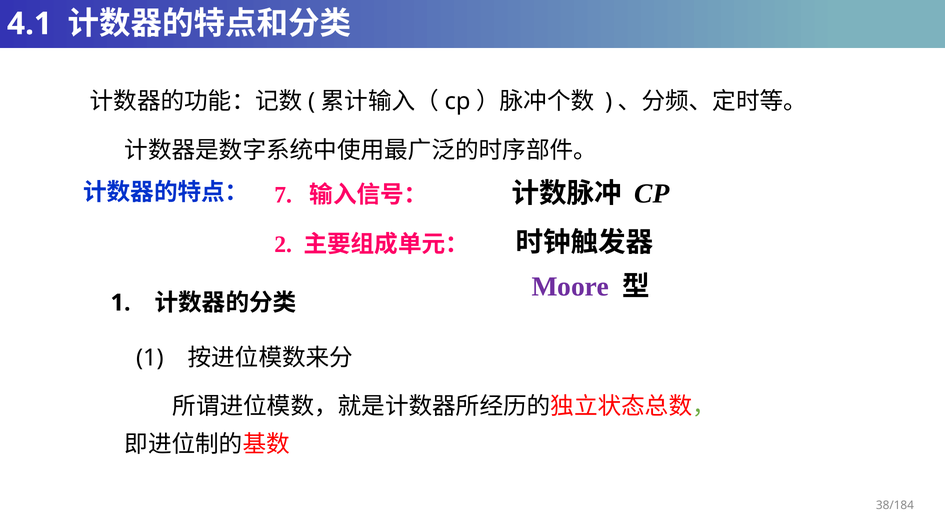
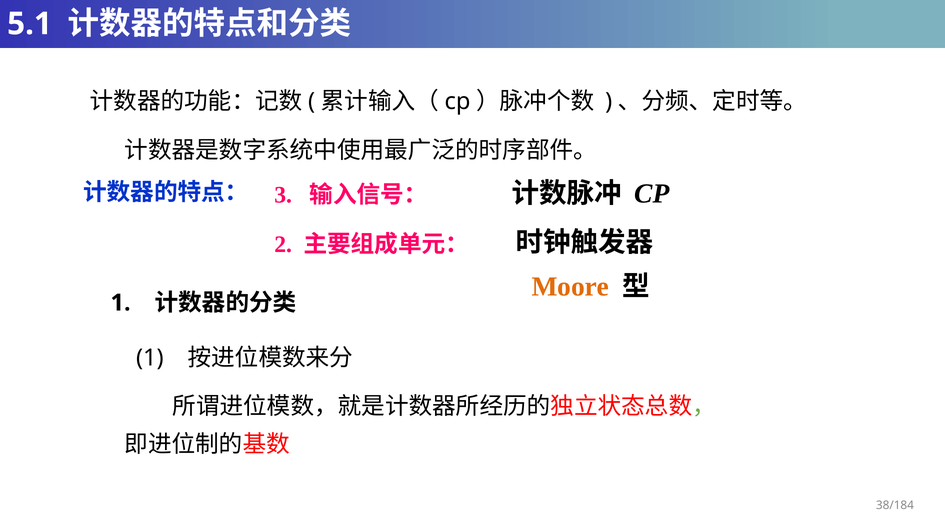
4.1: 4.1 -> 5.1
7: 7 -> 3
Moore colour: purple -> orange
